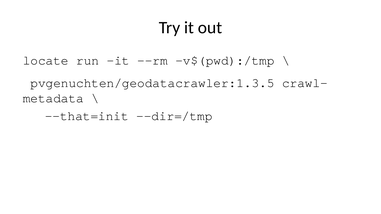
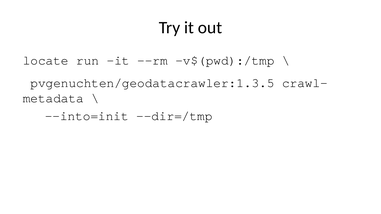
--that=init: --that=init -> --into=init
